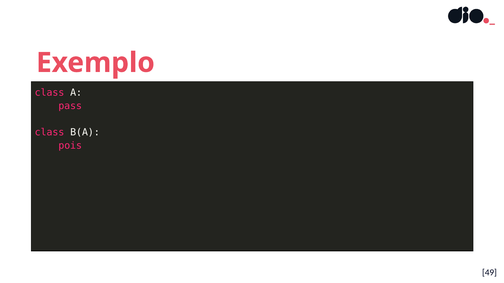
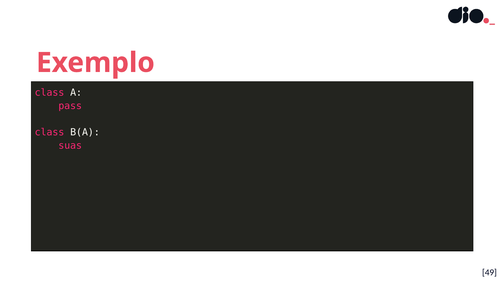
pois: pois -> suas
